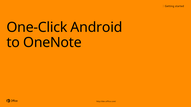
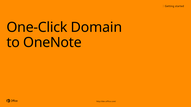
Android: Android -> Domain
